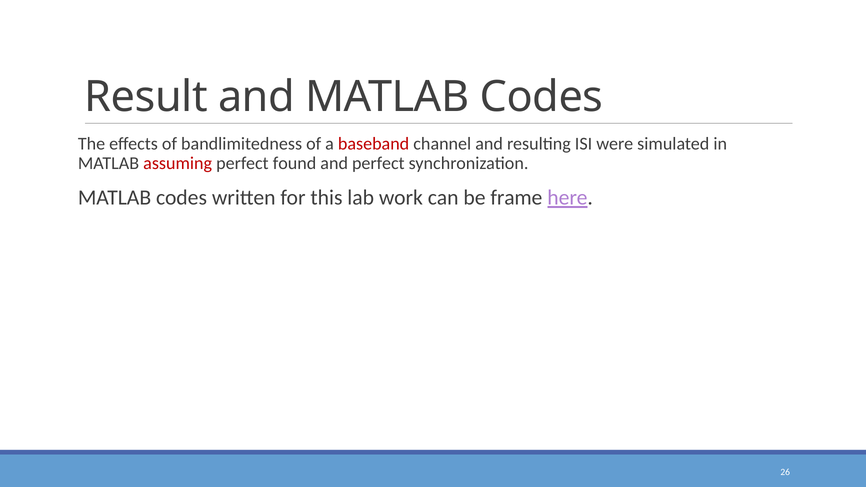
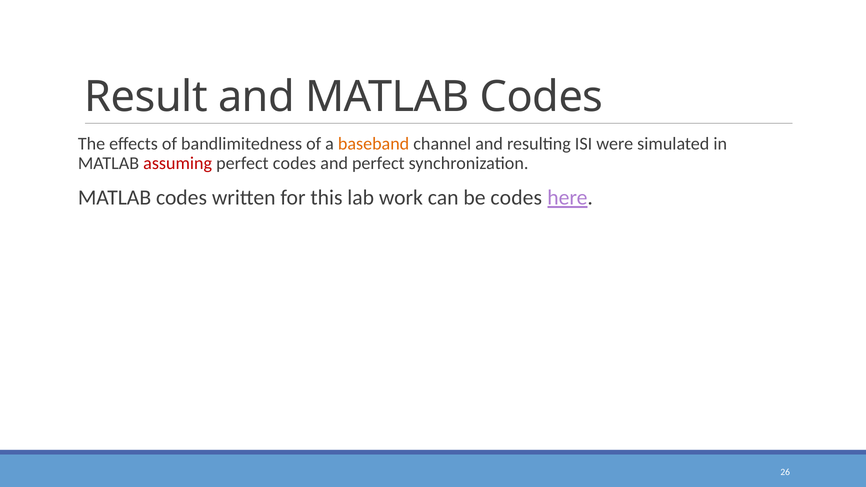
baseband colour: red -> orange
perfect found: found -> codes
be frame: frame -> codes
